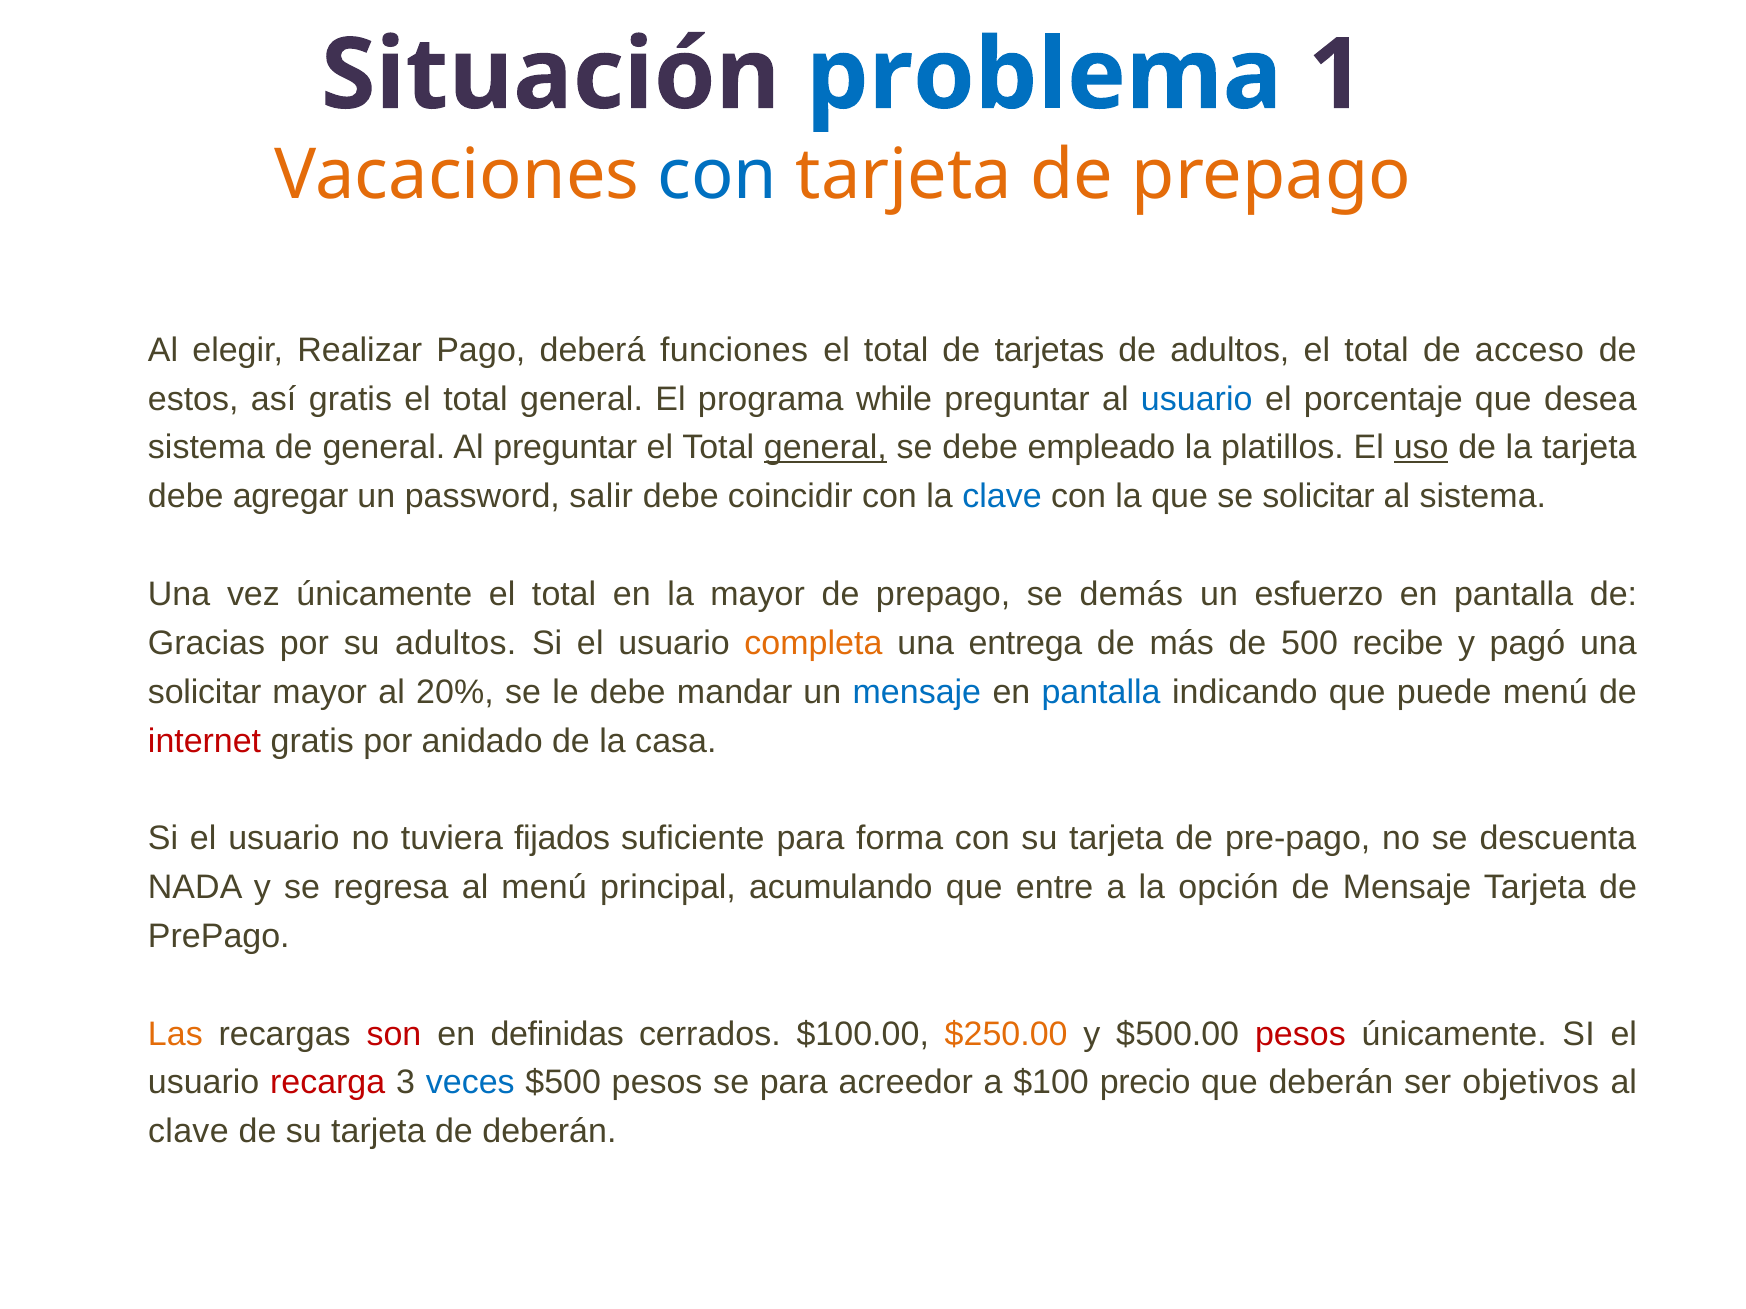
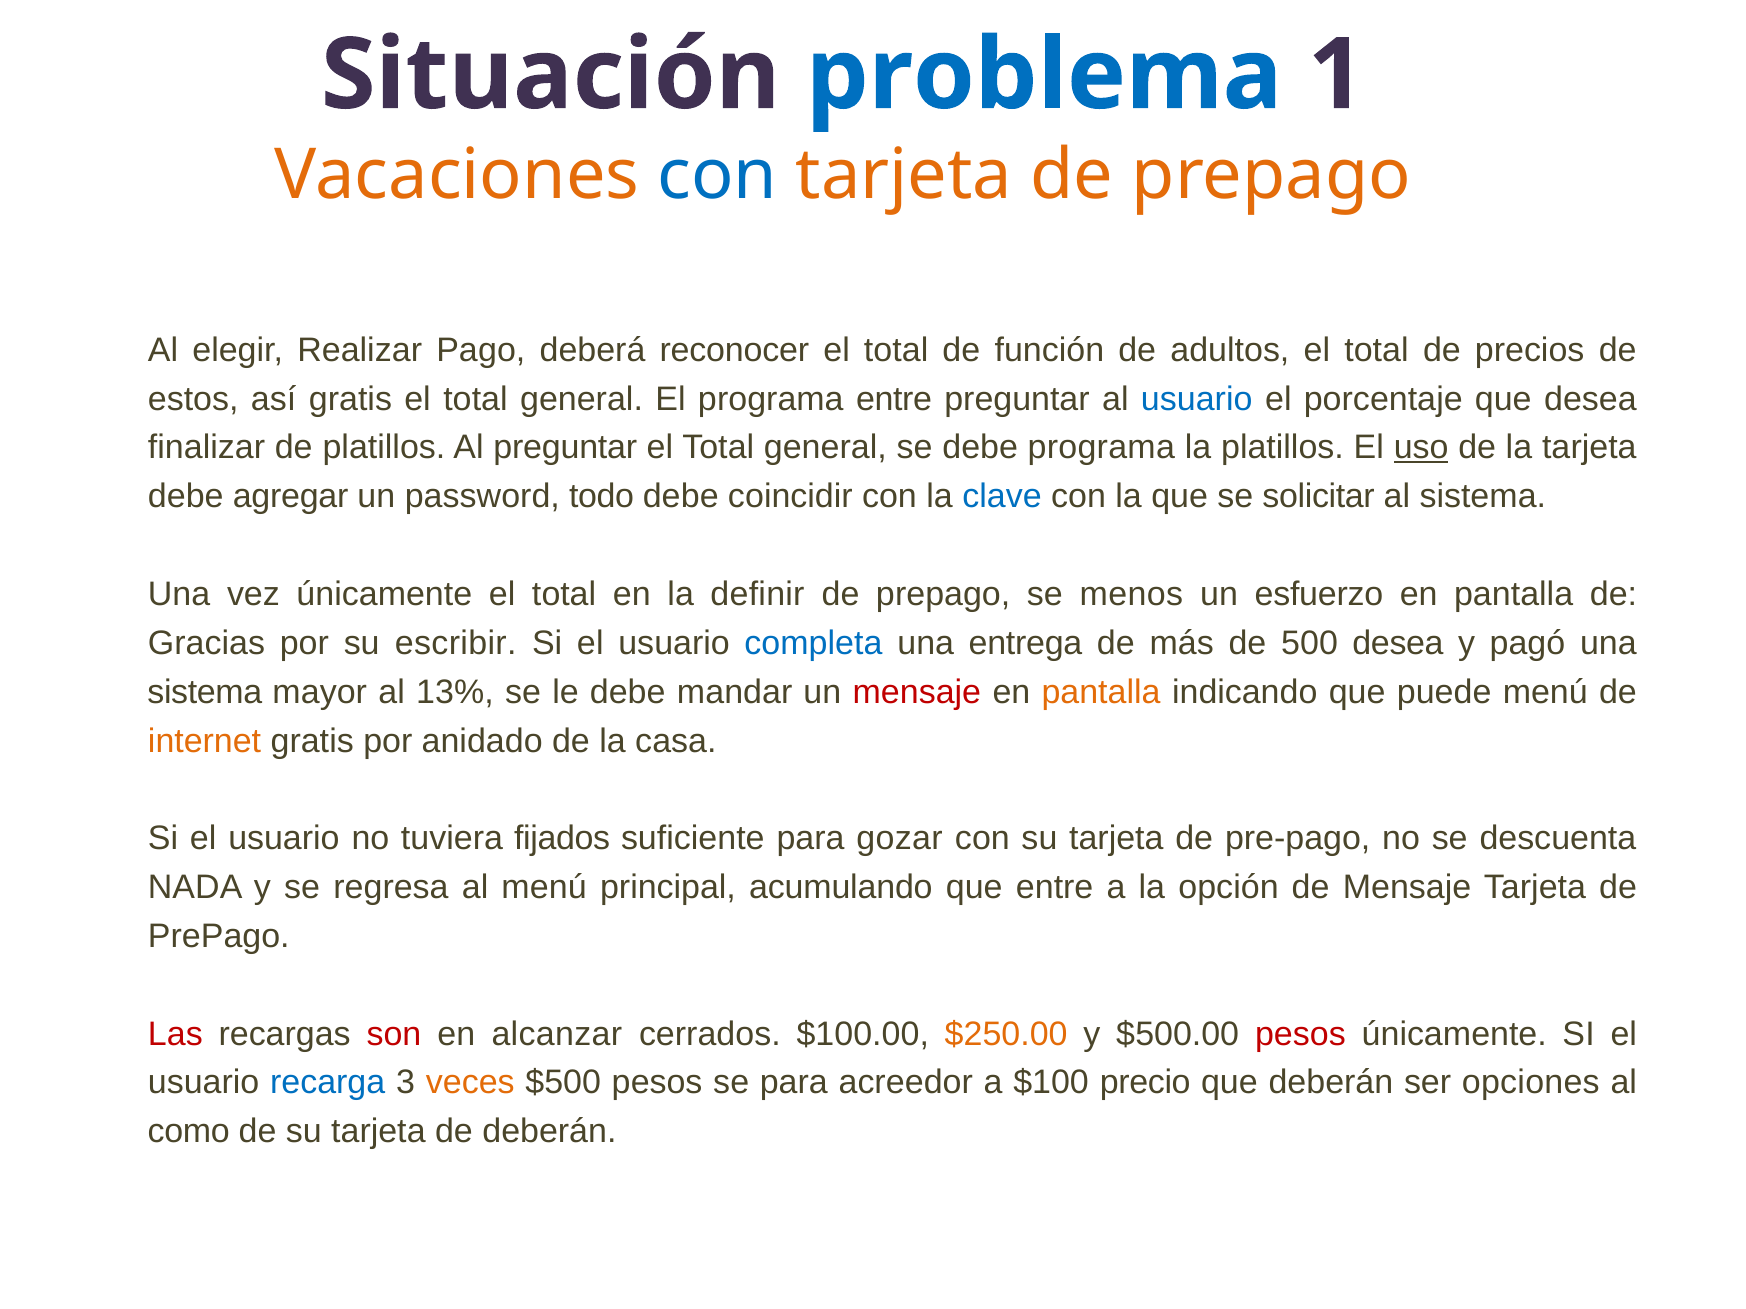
funciones: funciones -> reconocer
tarjetas: tarjetas -> función
acceso: acceso -> precios
programa while: while -> entre
sistema at (207, 448): sistema -> finalizar
de general: general -> platillos
general at (825, 448) underline: present -> none
debe empleado: empleado -> programa
salir: salir -> todo
la mayor: mayor -> definir
demás: demás -> menos
su adultos: adultos -> escribir
completa colour: orange -> blue
500 recibe: recibe -> desea
solicitar at (205, 692): solicitar -> sistema
20%: 20% -> 13%
mensaje at (917, 692) colour: blue -> red
pantalla at (1101, 692) colour: blue -> orange
internet colour: red -> orange
forma: forma -> gozar
Las colour: orange -> red
definidas: definidas -> alcanzar
recarga colour: red -> blue
veces colour: blue -> orange
objetivos: objetivos -> opciones
clave at (188, 1132): clave -> como
